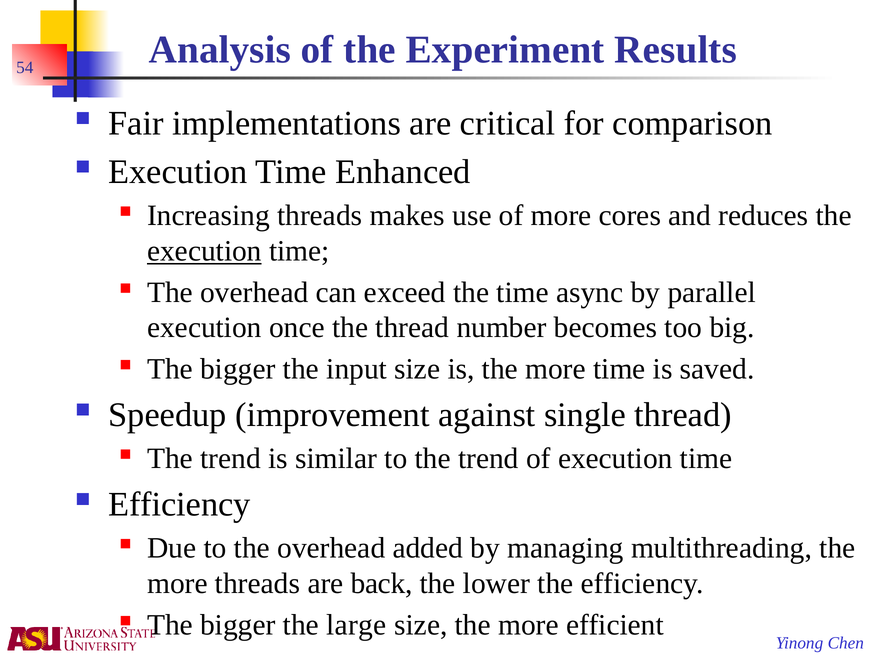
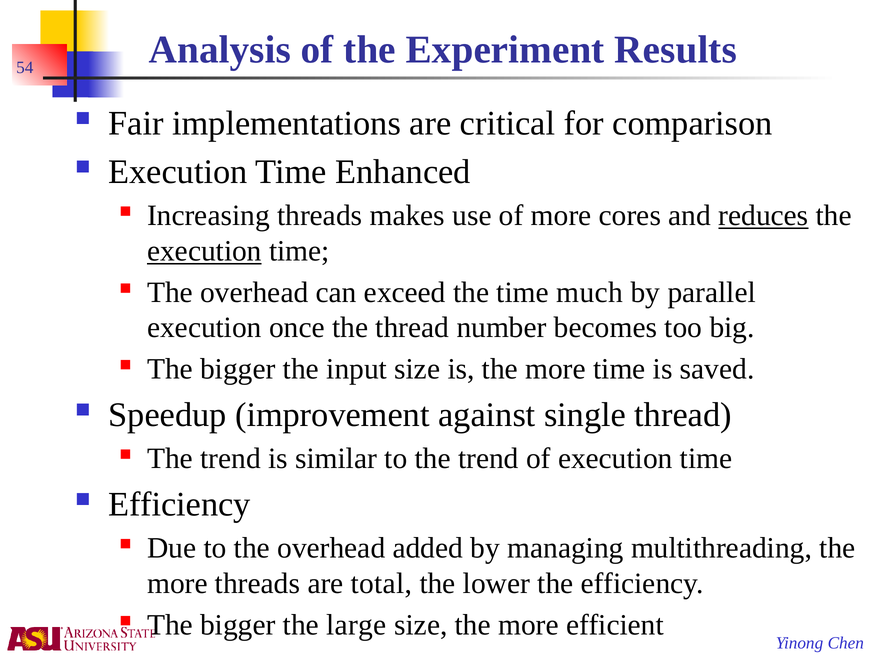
reduces underline: none -> present
async: async -> much
back: back -> total
